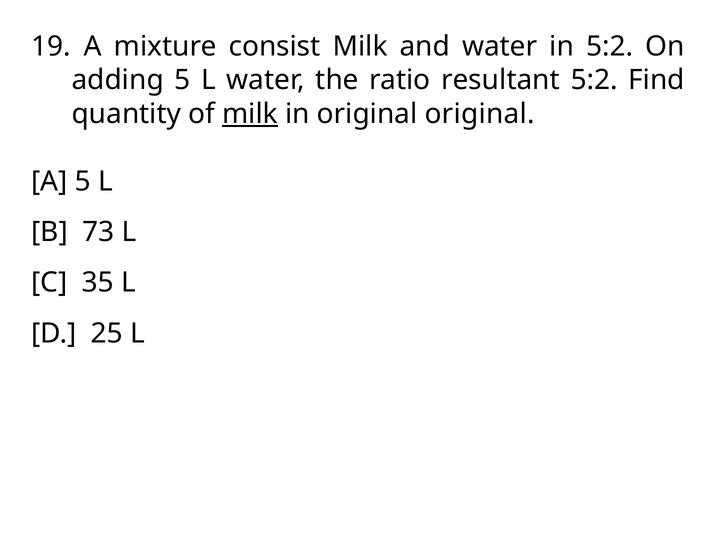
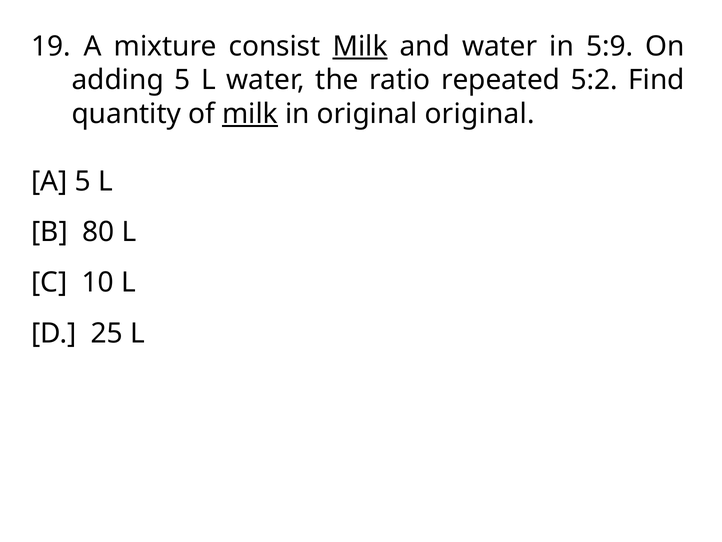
Milk at (360, 46) underline: none -> present
in 5:2: 5:2 -> 5:9
resultant: resultant -> repeated
73: 73 -> 80
35: 35 -> 10
